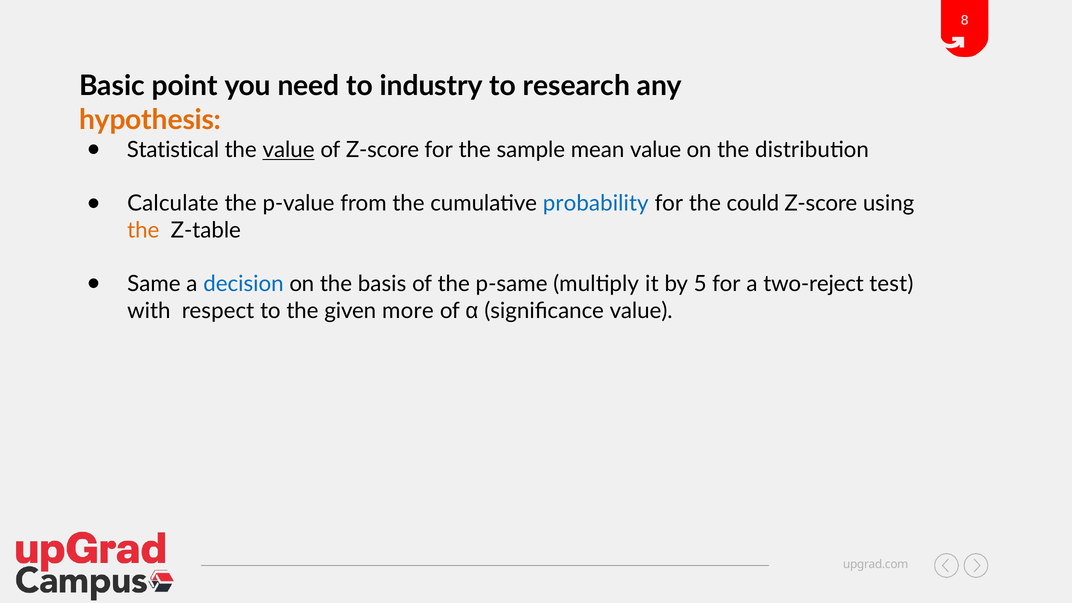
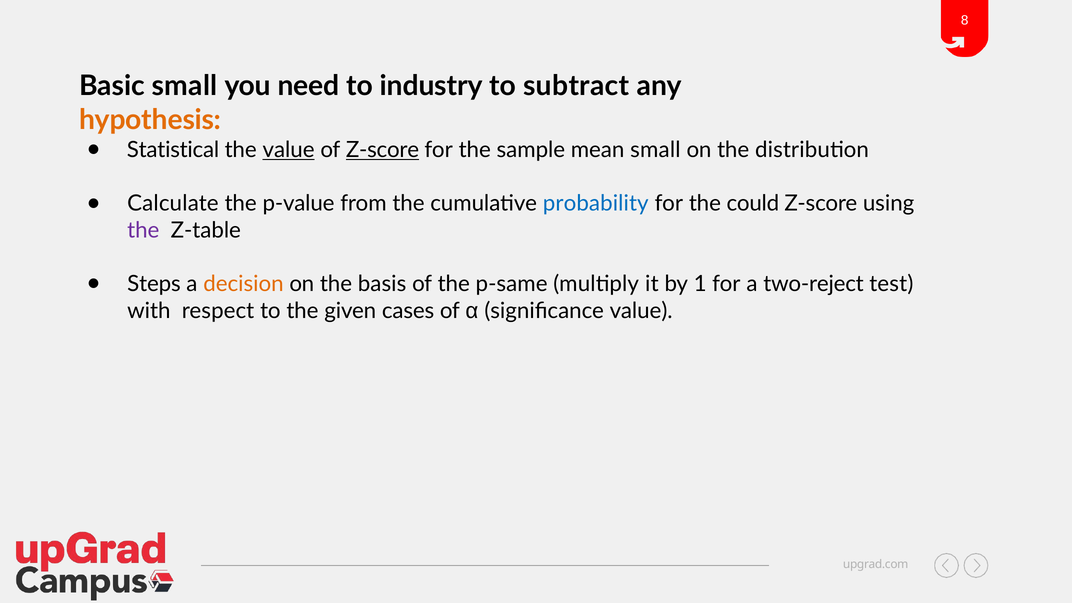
Basic point: point -> small
research: research -> subtract
Z-score at (383, 150) underline: none -> present
mean value: value -> small
the at (143, 230) colour: orange -> purple
Same: Same -> Steps
decision colour: blue -> orange
5: 5 -> 1
more: more -> cases
